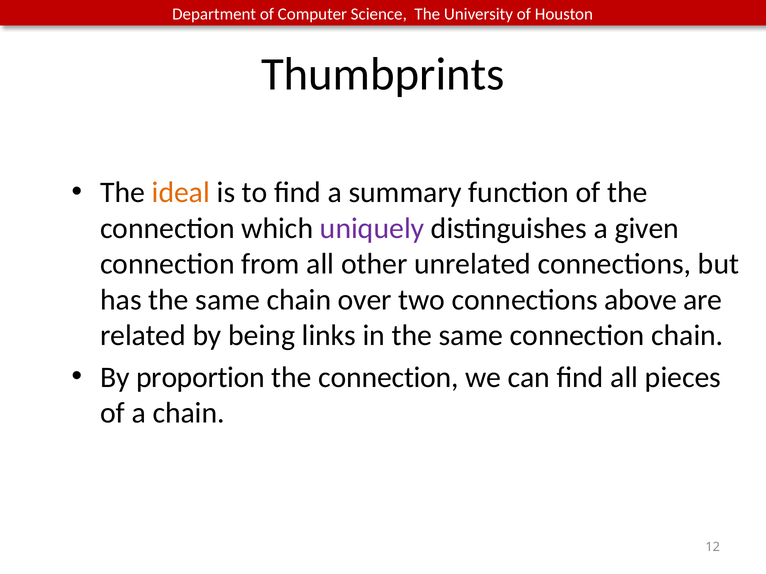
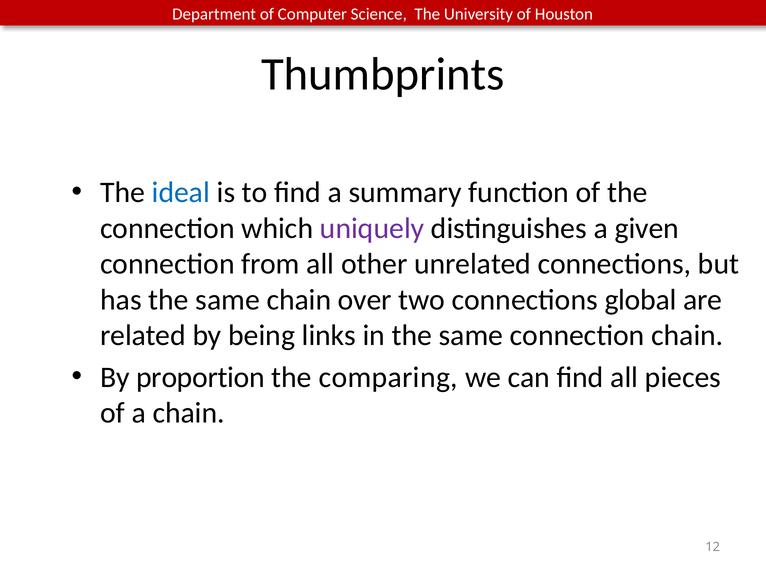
ideal colour: orange -> blue
above: above -> global
connection at (389, 378): connection -> comparing
